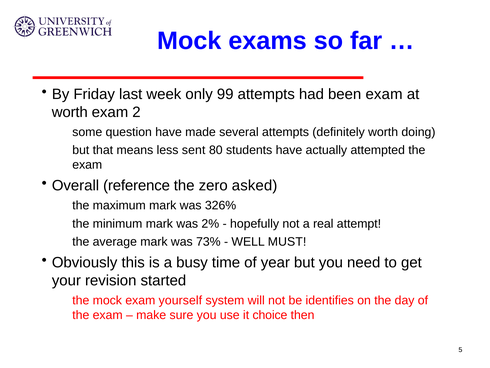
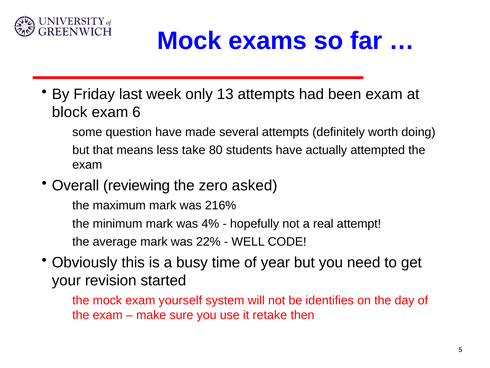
99: 99 -> 13
worth at (70, 112): worth -> block
2: 2 -> 6
sent: sent -> take
reference: reference -> reviewing
326%: 326% -> 216%
2%: 2% -> 4%
73%: 73% -> 22%
MUST: MUST -> CODE
choice: choice -> retake
